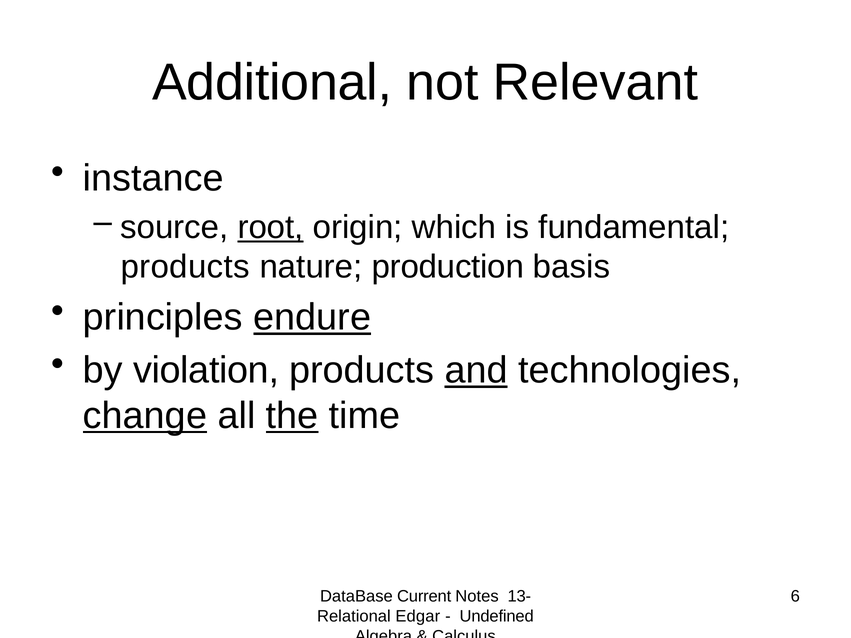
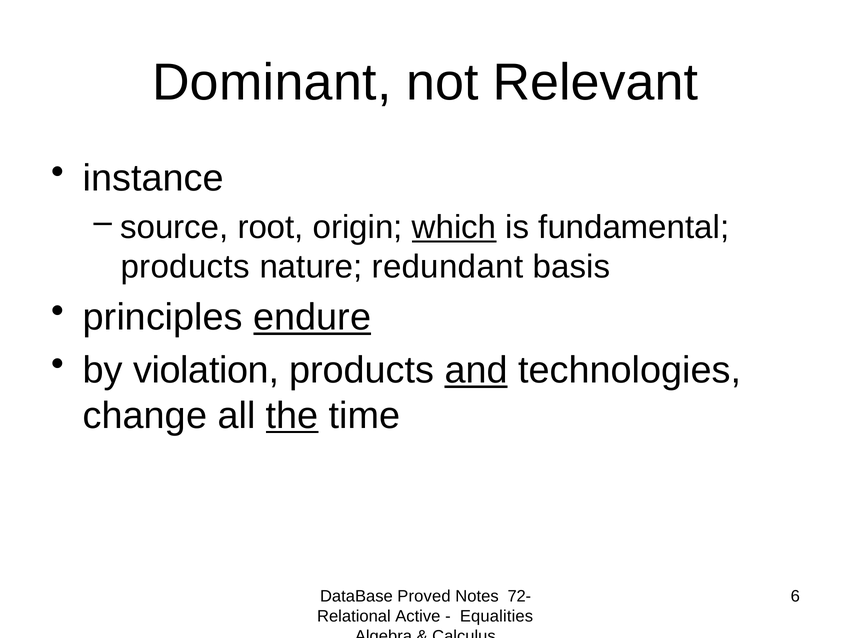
Additional: Additional -> Dominant
root underline: present -> none
which underline: none -> present
production: production -> redundant
change underline: present -> none
Current: Current -> Proved
13-: 13- -> 72-
Edgar: Edgar -> Active
Undefined: Undefined -> Equalities
